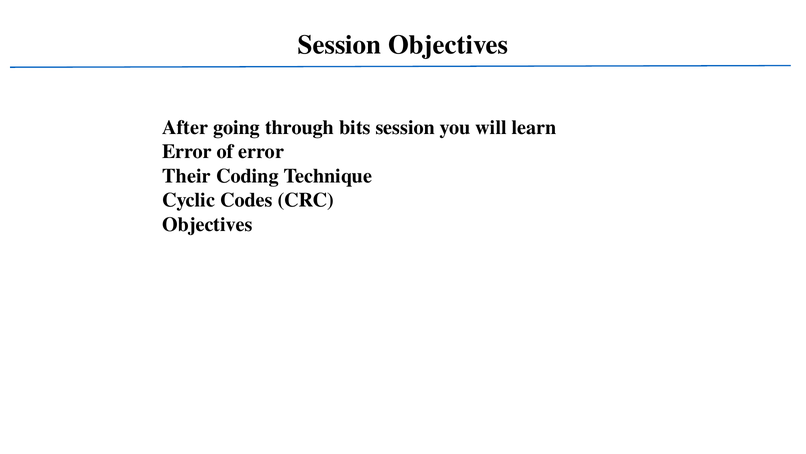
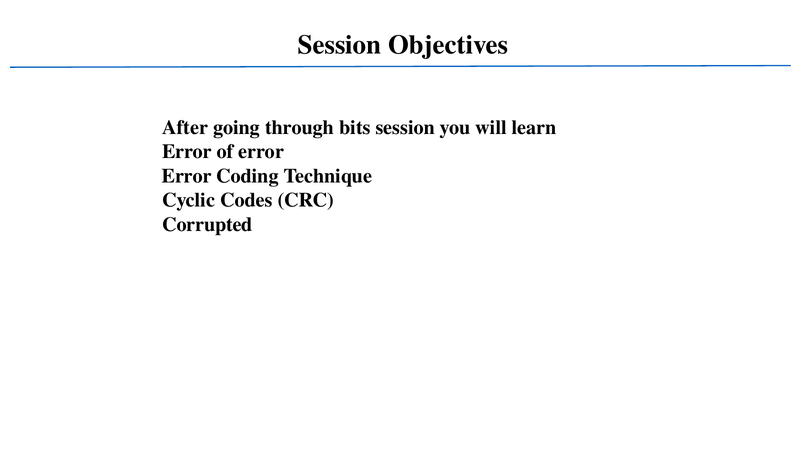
Their at (187, 176): Their -> Error
Objectives at (207, 224): Objectives -> Corrupted
